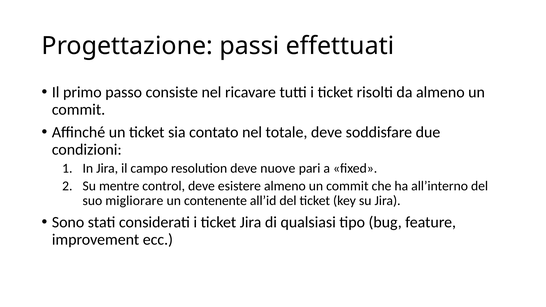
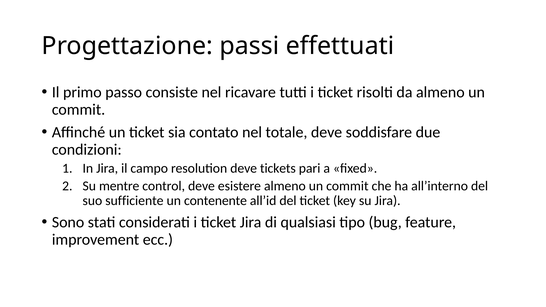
nuove: nuove -> tickets
migliorare: migliorare -> sufficiente
